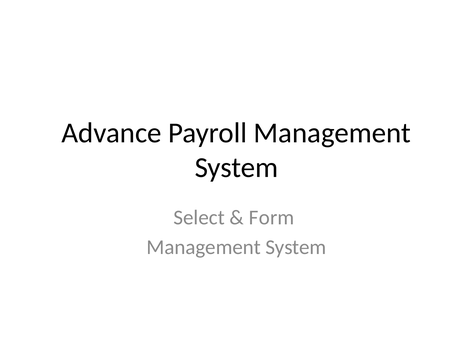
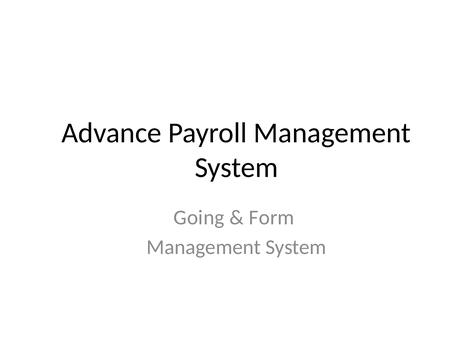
Select: Select -> Going
